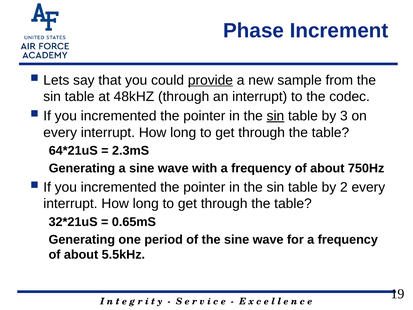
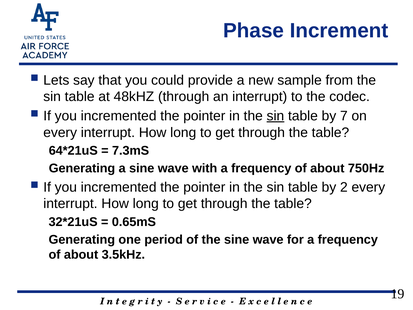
provide underline: present -> none
3: 3 -> 7
2.3mS: 2.3mS -> 7.3mS
5.5kHz: 5.5kHz -> 3.5kHz
